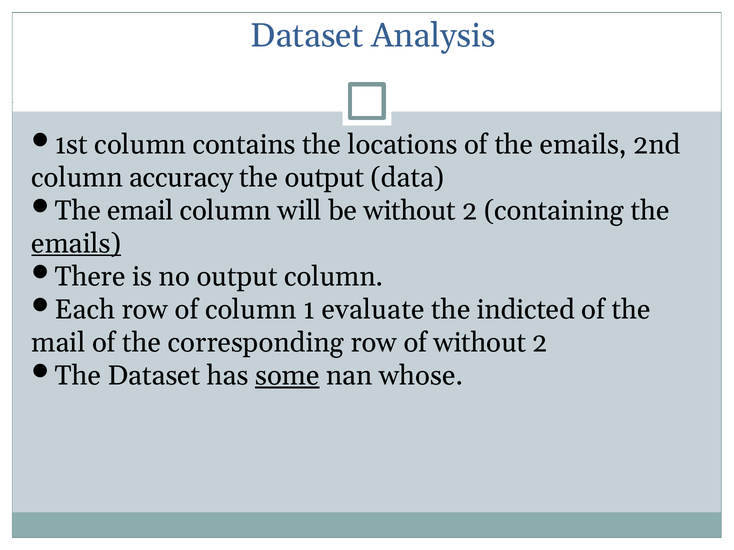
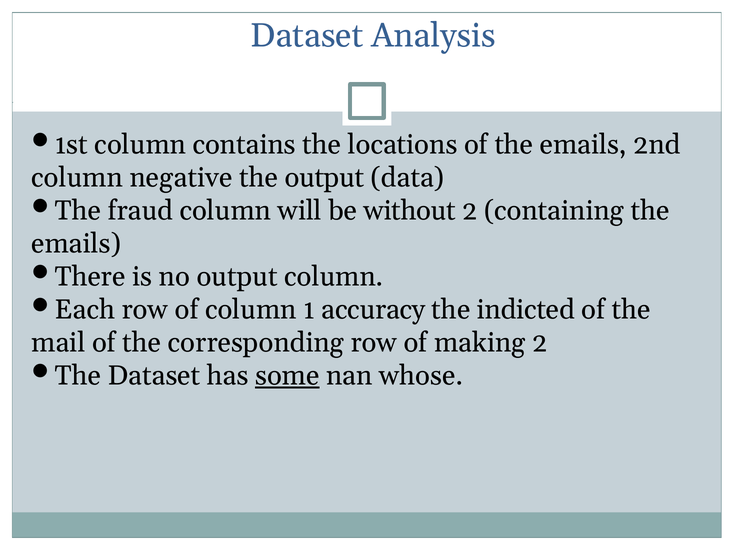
accuracy: accuracy -> negative
email: email -> fraud
emails at (76, 244) underline: present -> none
evaluate: evaluate -> accuracy
of without: without -> making
